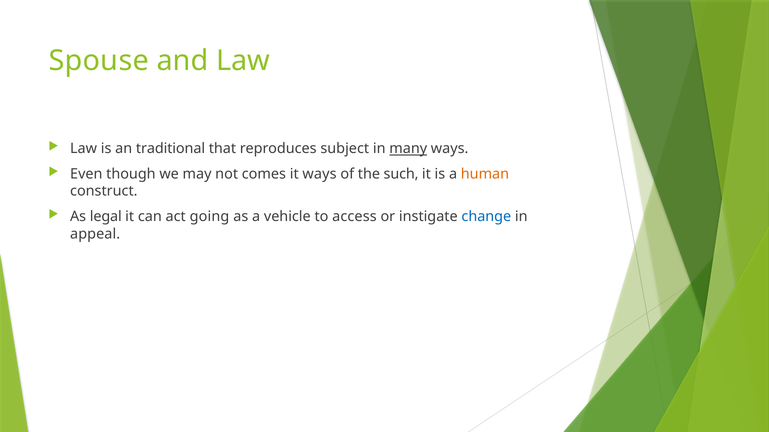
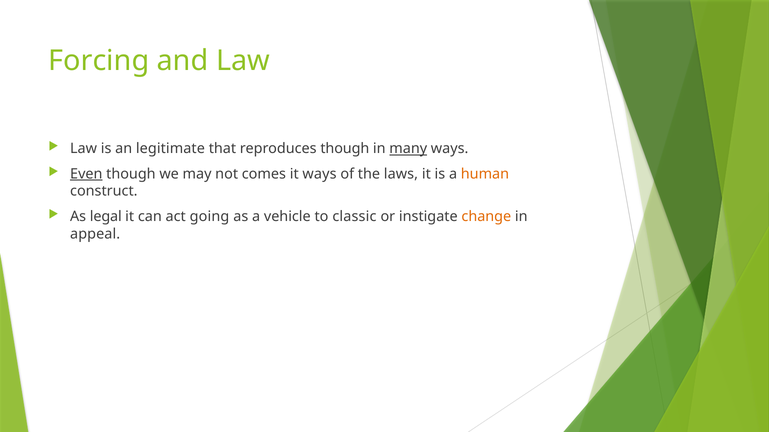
Spouse: Spouse -> Forcing
traditional: traditional -> legitimate
reproduces subject: subject -> though
Even underline: none -> present
such: such -> laws
access: access -> classic
change colour: blue -> orange
